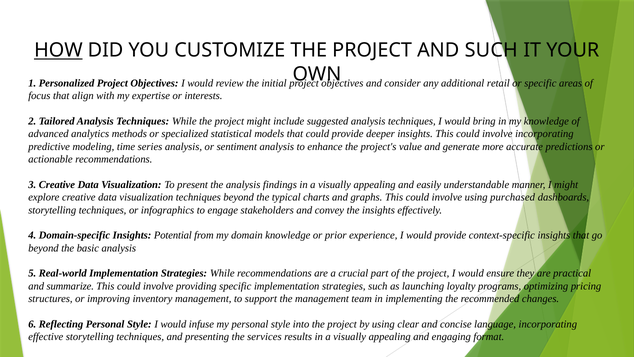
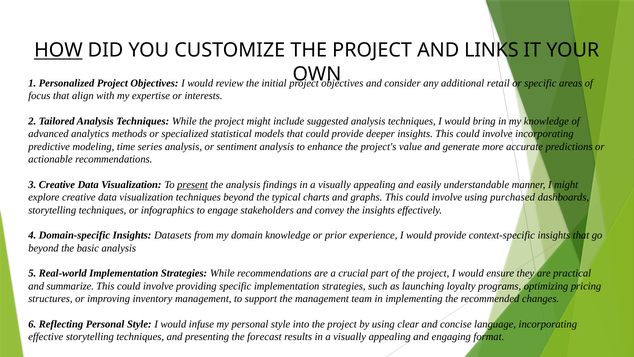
AND SUCH: SUCH -> LINKS
present underline: none -> present
Potential: Potential -> Datasets
services: services -> forecast
